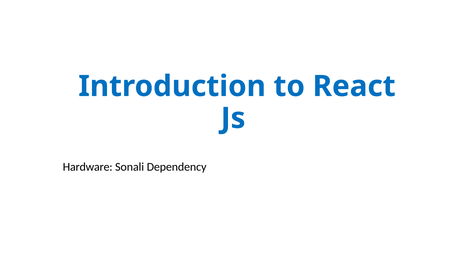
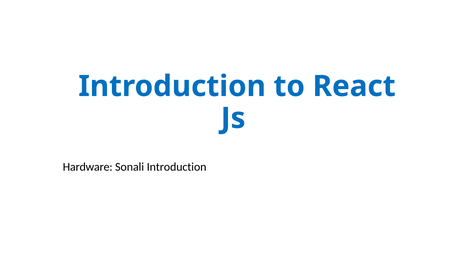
Sonali Dependency: Dependency -> Introduction
